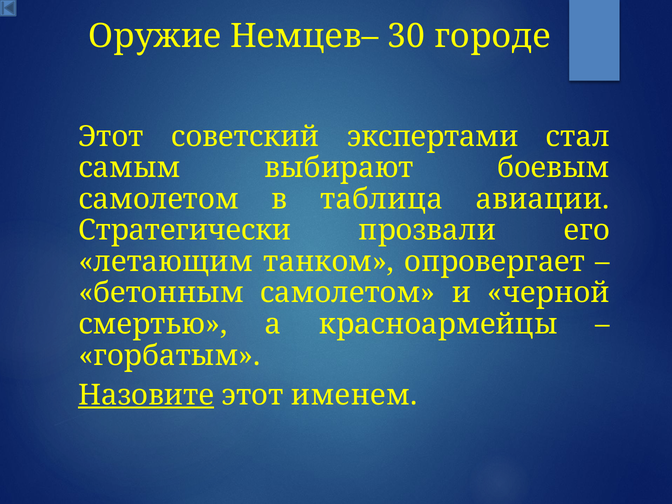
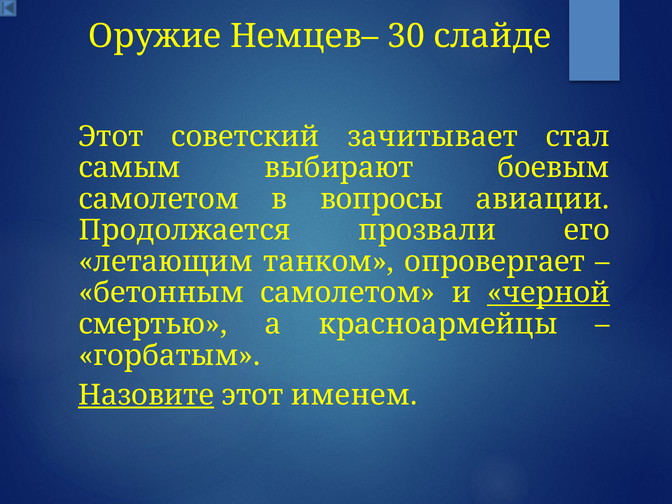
городе: городе -> слайде
экспертами: экспертами -> зачитывает
таблица: таблица -> вопросы
Стратегически: Стратегически -> Продолжается
черной underline: none -> present
